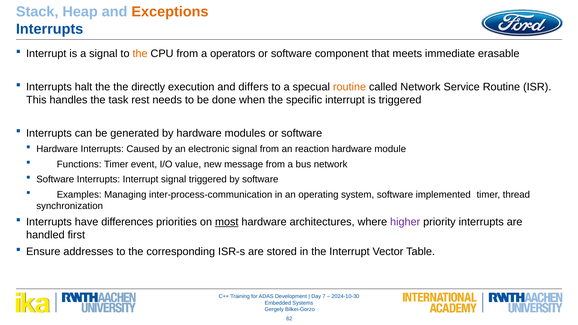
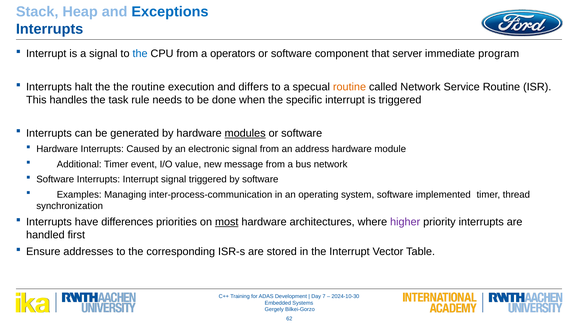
Exceptions colour: orange -> blue
the at (140, 54) colour: orange -> blue
meets: meets -> server
erasable: erasable -> program
the directly: directly -> routine
rest: rest -> rule
modules underline: none -> present
reaction: reaction -> address
Functions: Functions -> Additional
